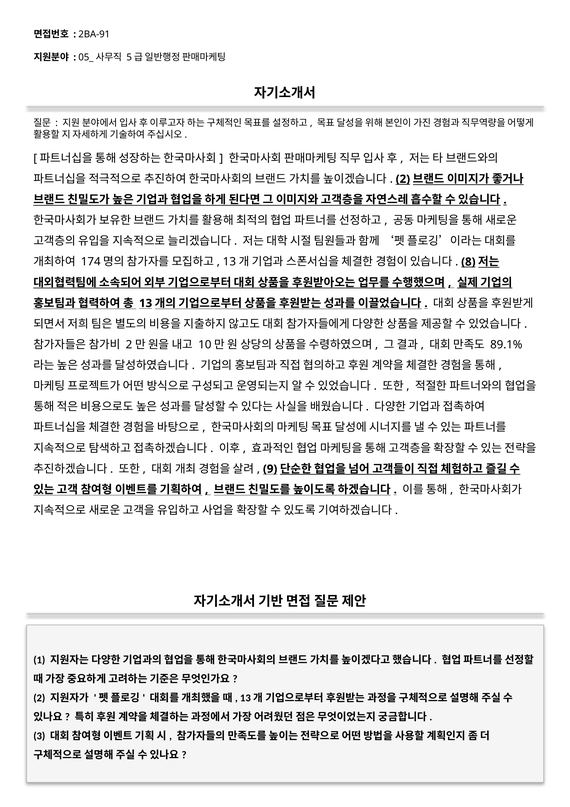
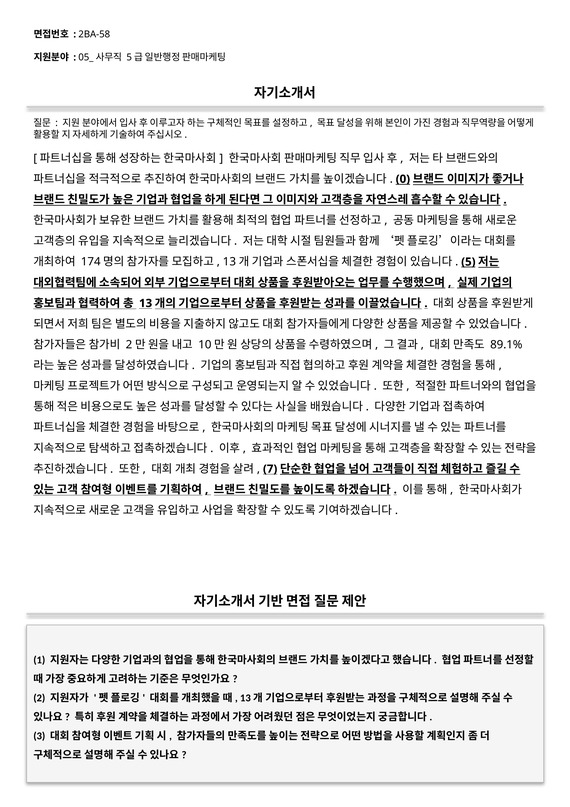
2BA-91: 2BA-91 -> 2BA-58
2 at (403, 179): 2 -> 0
8: 8 -> 5
9: 9 -> 7
